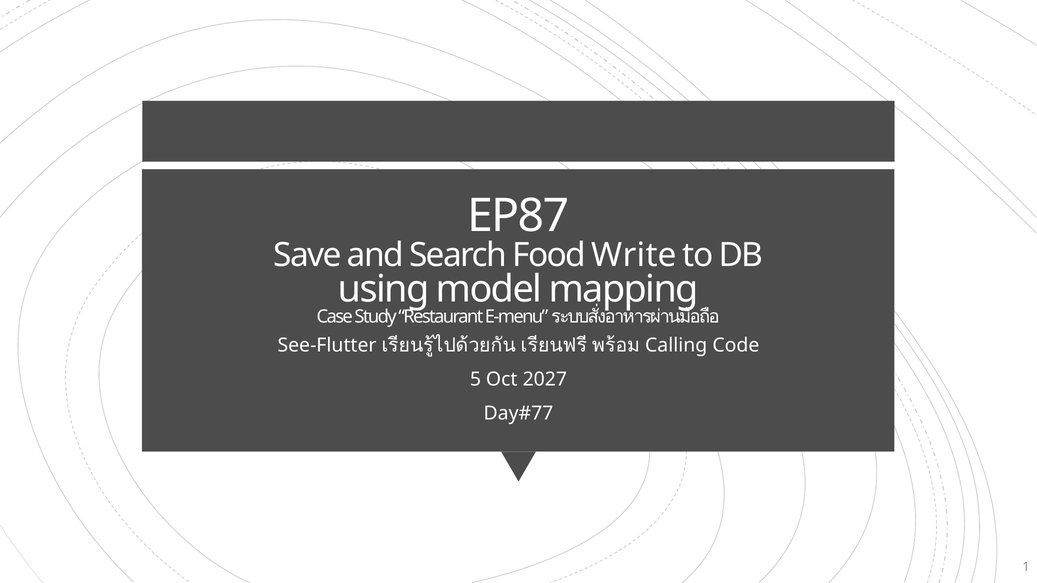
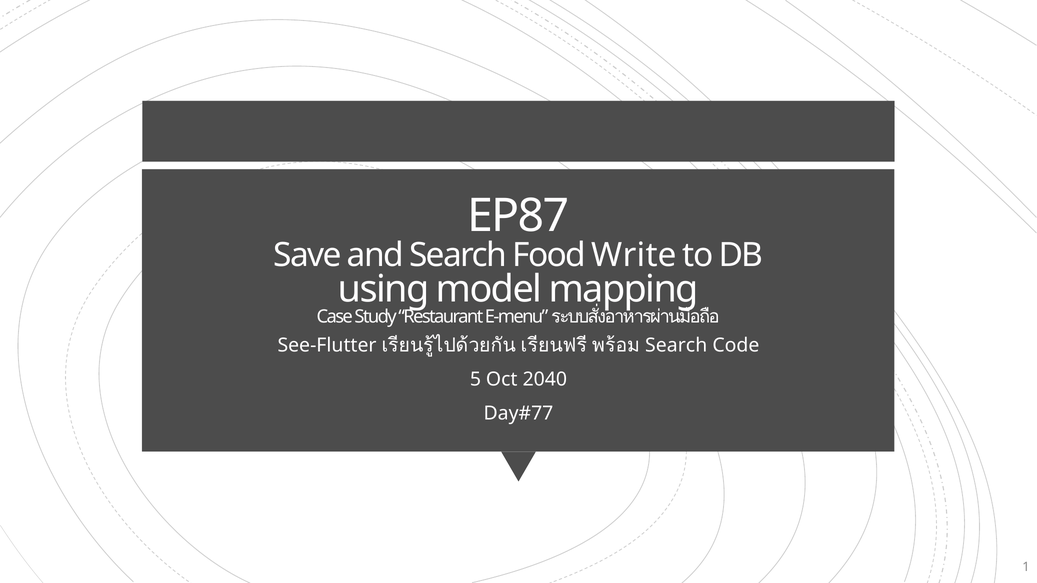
Calling at (676, 345): Calling -> Search
2027: 2027 -> 2040
